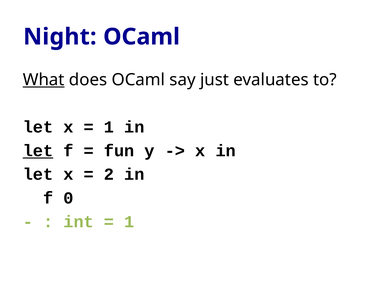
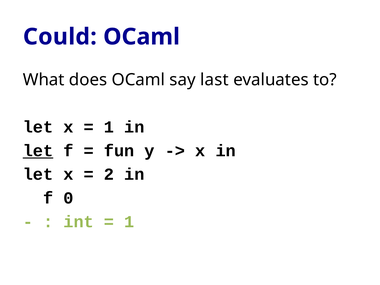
Night: Night -> Could
What underline: present -> none
just: just -> last
